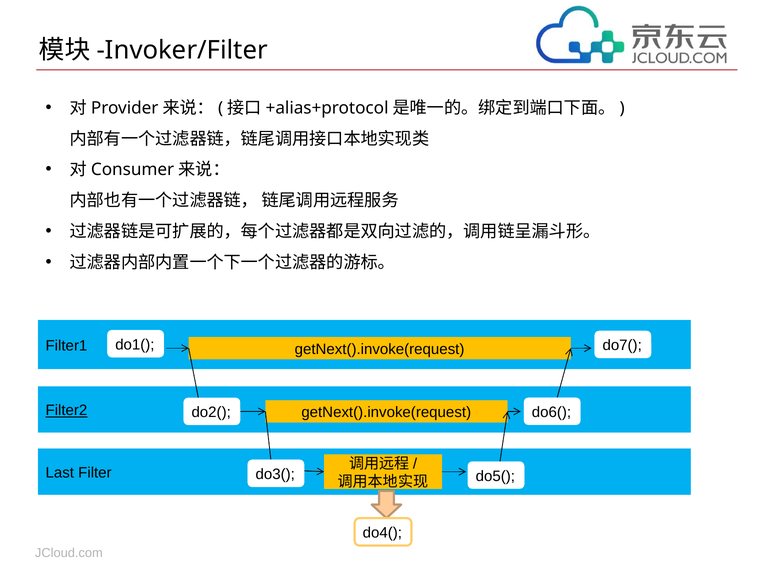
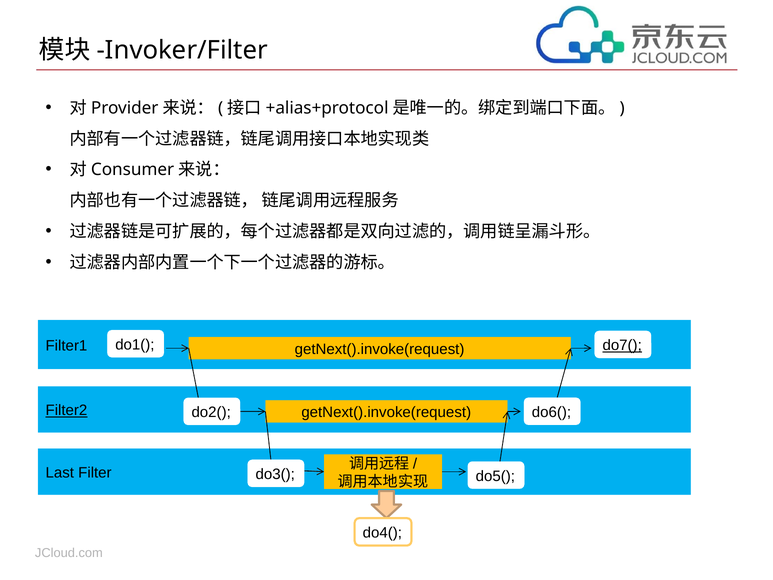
do7( underline: none -> present
